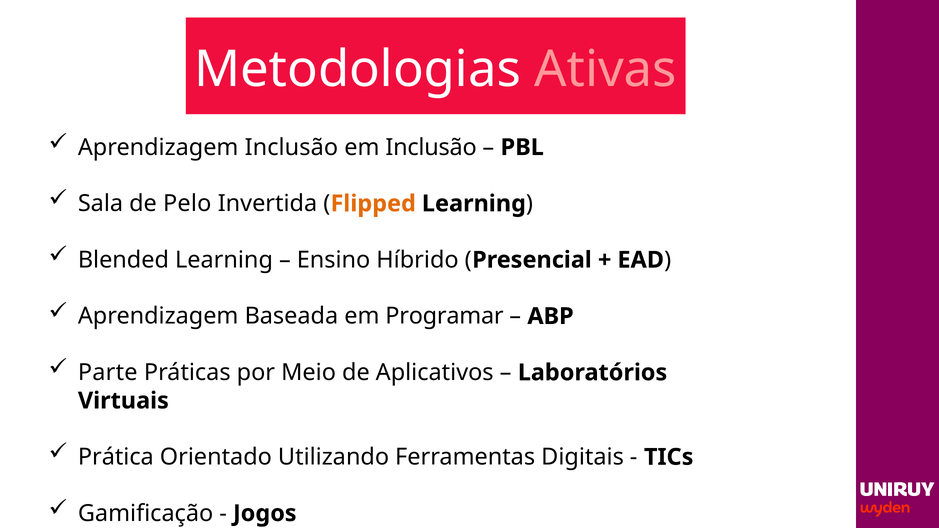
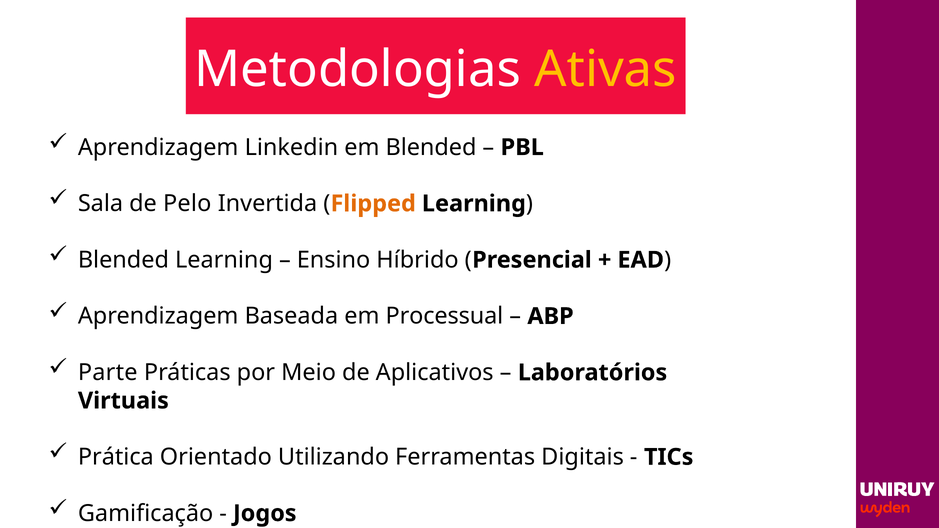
Ativas colour: pink -> yellow
Aprendizagem Inclusão: Inclusão -> Linkedin
em Inclusão: Inclusão -> Blended
Programar: Programar -> Processual
